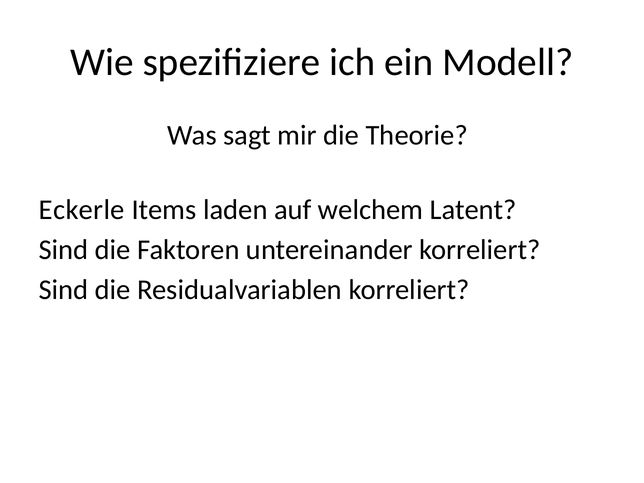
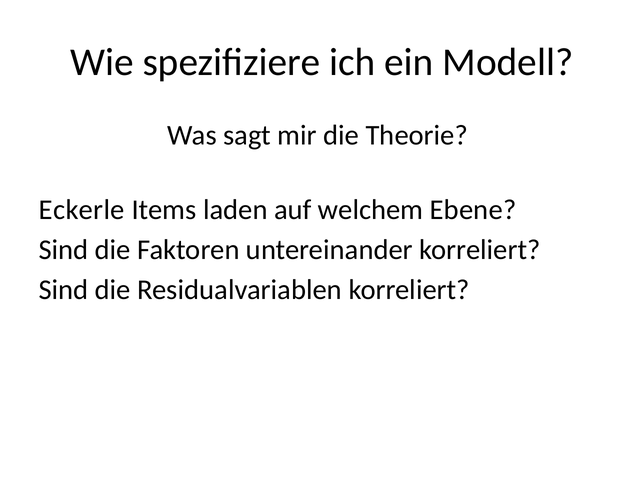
Latent: Latent -> Ebene
